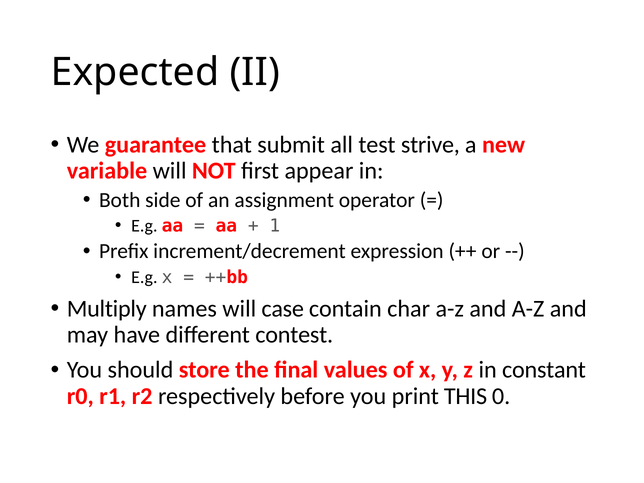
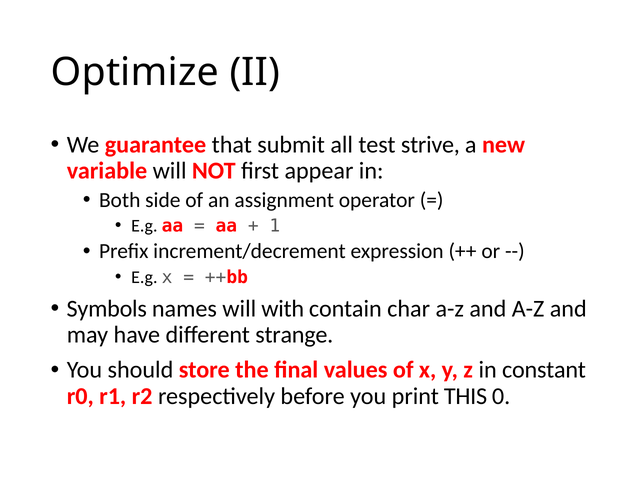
Expected: Expected -> Optimize
Multiply: Multiply -> Symbols
case: case -> with
contest: contest -> strange
